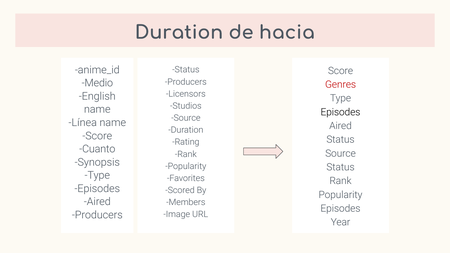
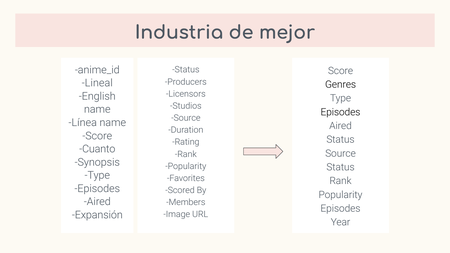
Duration at (179, 33): Duration -> Industria
hacia: hacia -> mejor
Medio: Medio -> Lineal
Genres colour: red -> black
Producers at (97, 215): Producers -> Expansión
